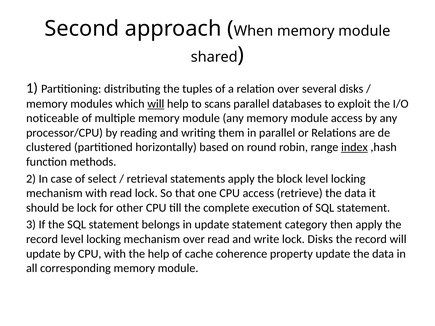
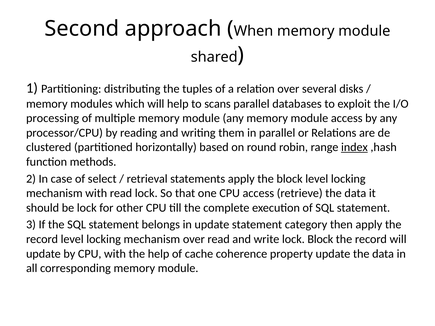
will at (156, 104) underline: present -> none
noticeable: noticeable -> processing
lock Disks: Disks -> Block
